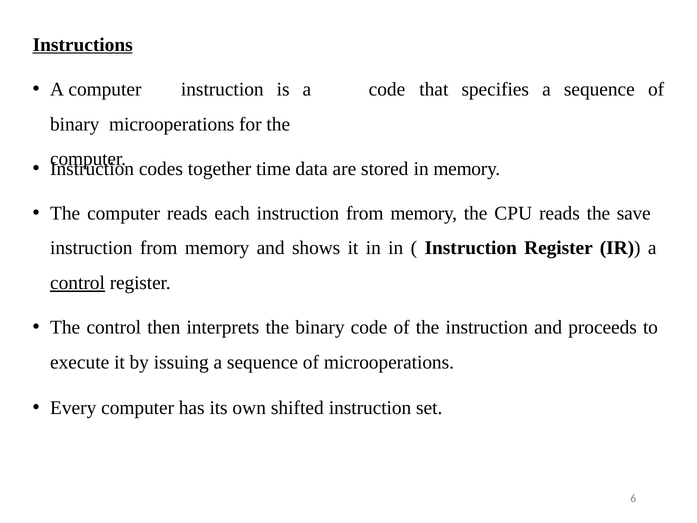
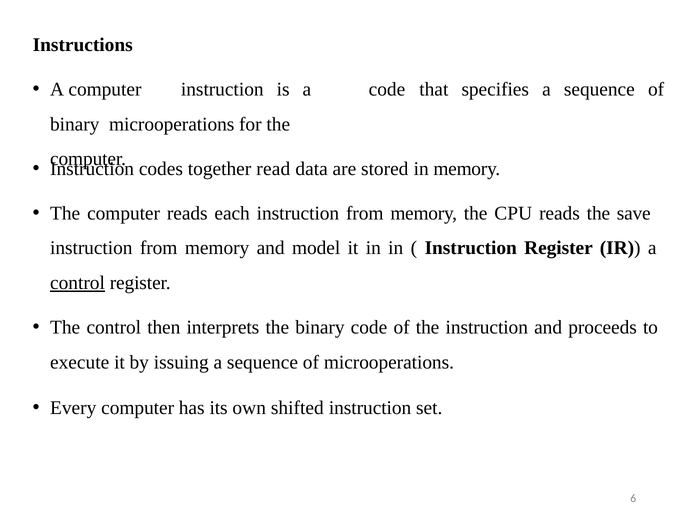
Instructions underline: present -> none
time: time -> read
shows: shows -> model
